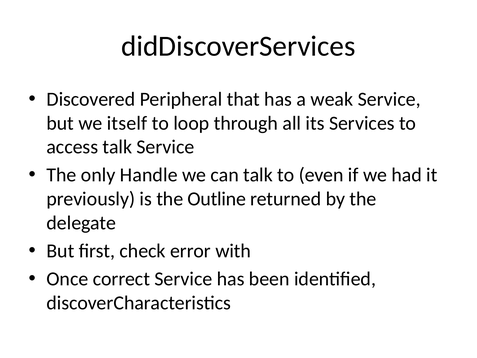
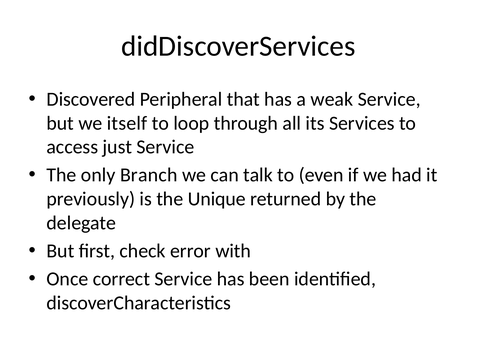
access talk: talk -> just
Handle: Handle -> Branch
Outline: Outline -> Unique
